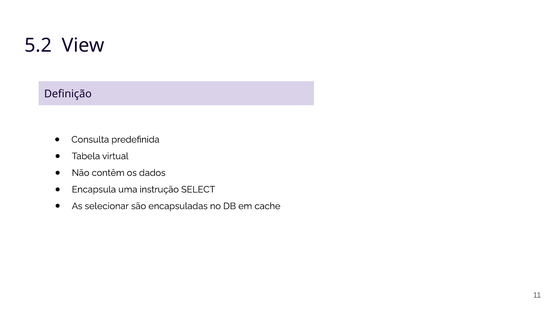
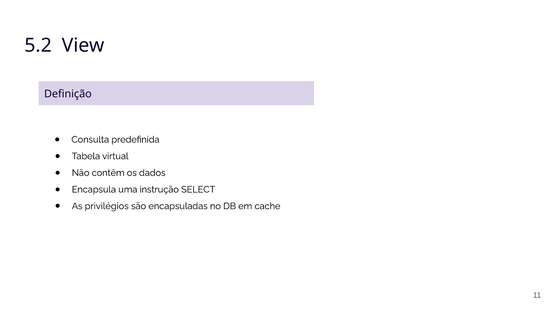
selecionar: selecionar -> privilégios
